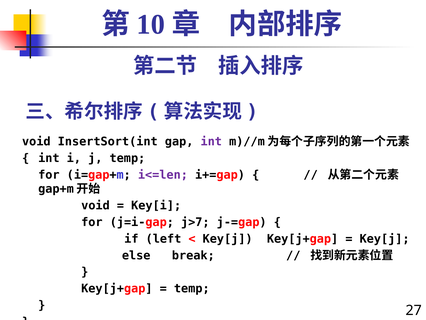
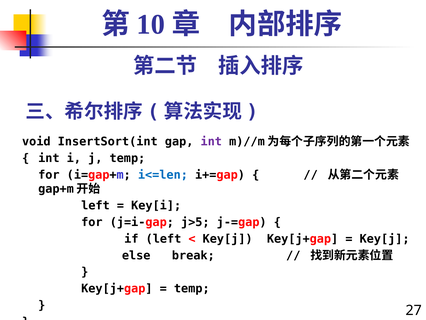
i<=len colour: purple -> blue
void at (95, 205): void -> left
j>7: j>7 -> j>5
